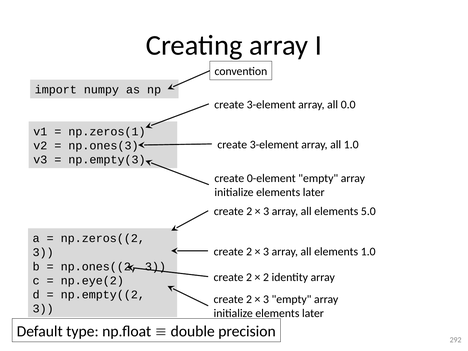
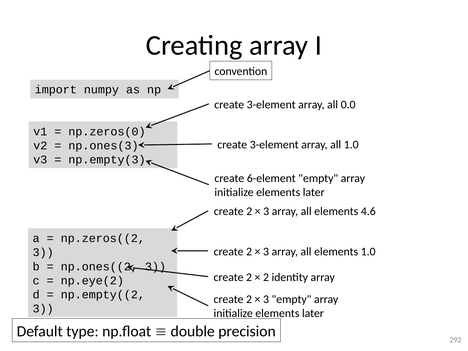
np.zeros(1: np.zeros(1 -> np.zeros(0
0-element: 0-element -> 6-element
5.0: 5.0 -> 4.6
